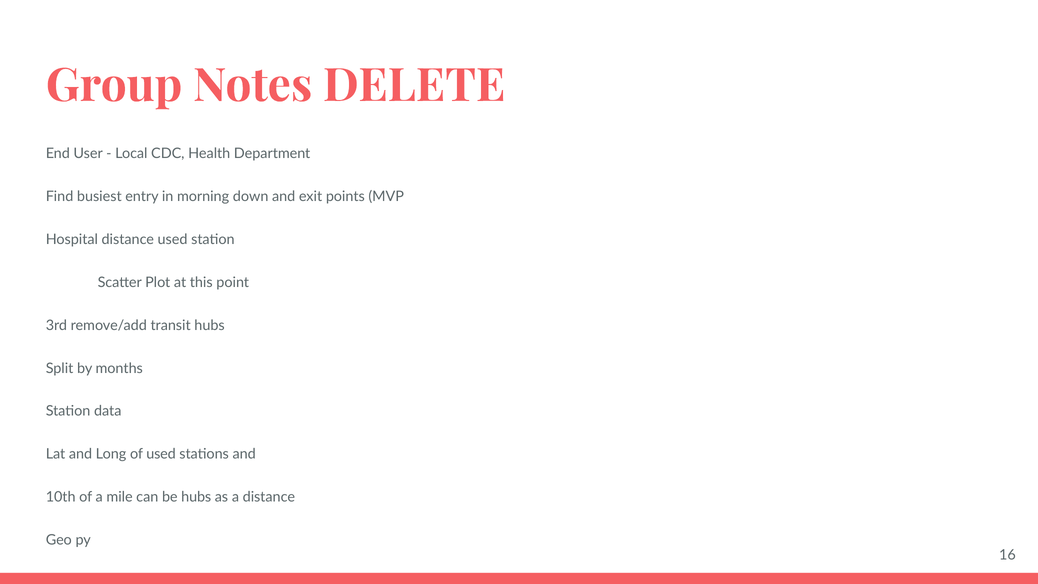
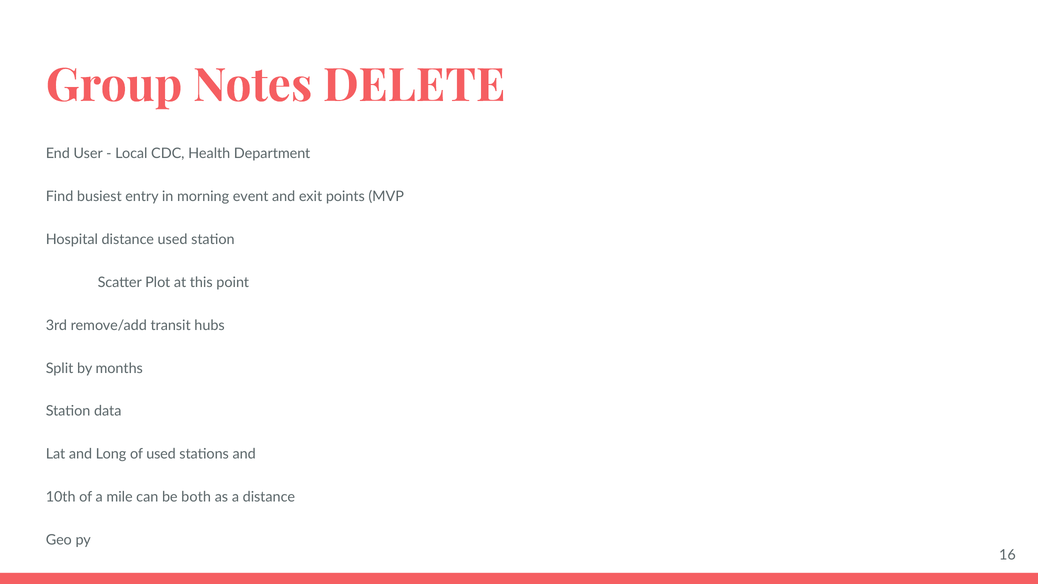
down: down -> event
be hubs: hubs -> both
